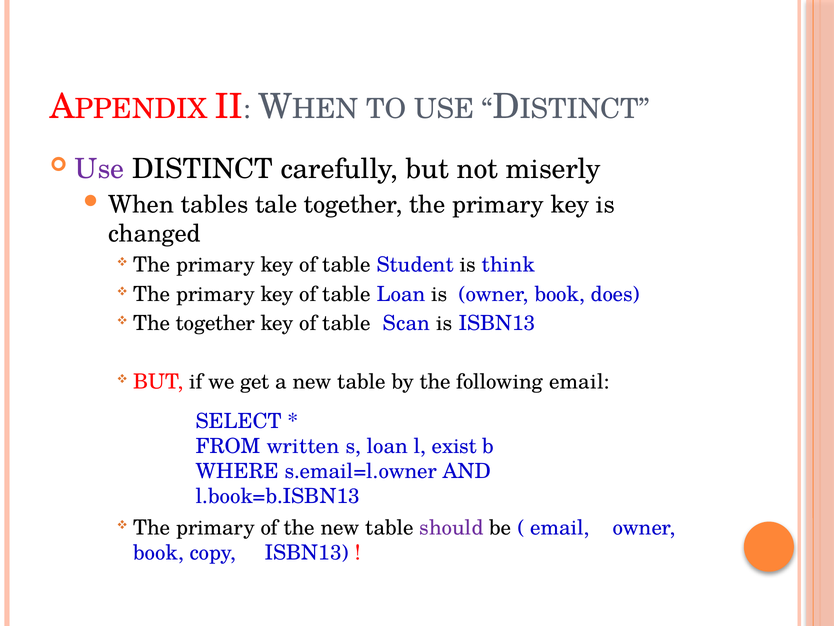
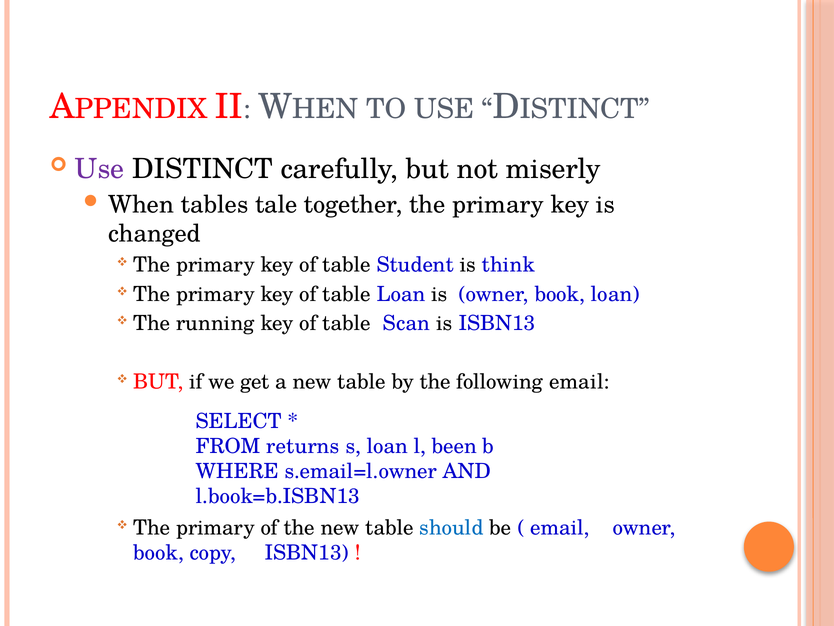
book does: does -> loan
The together: together -> running
written: written -> returns
exist: exist -> been
should colour: purple -> blue
